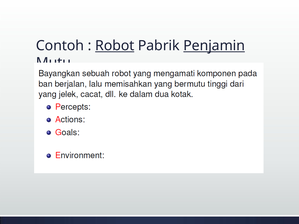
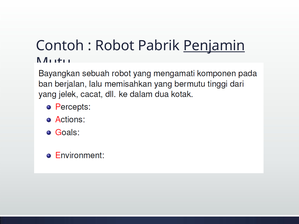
Robot underline: present -> none
